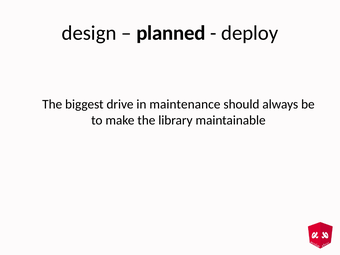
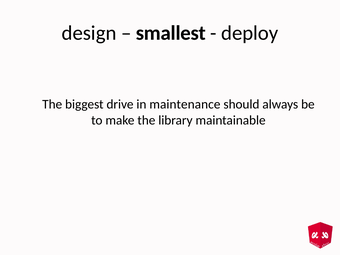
planned: planned -> smallest
